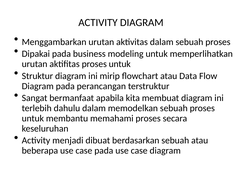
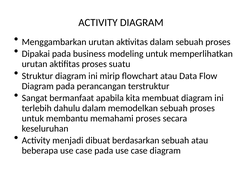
aktifitas proses untuk: untuk -> suatu
